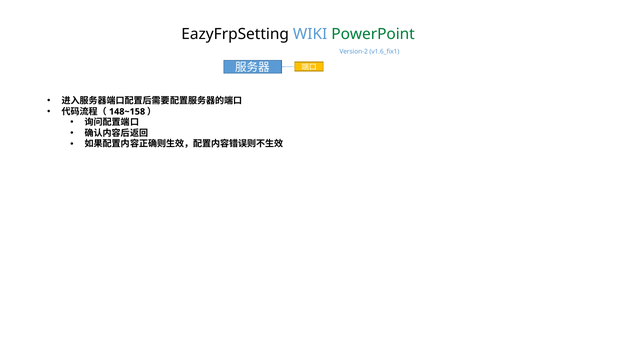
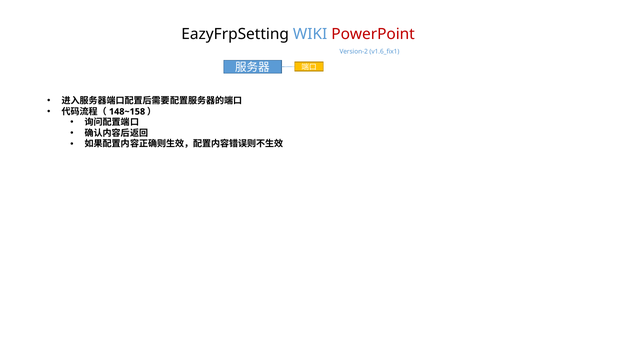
PowerPoint colour: green -> red
